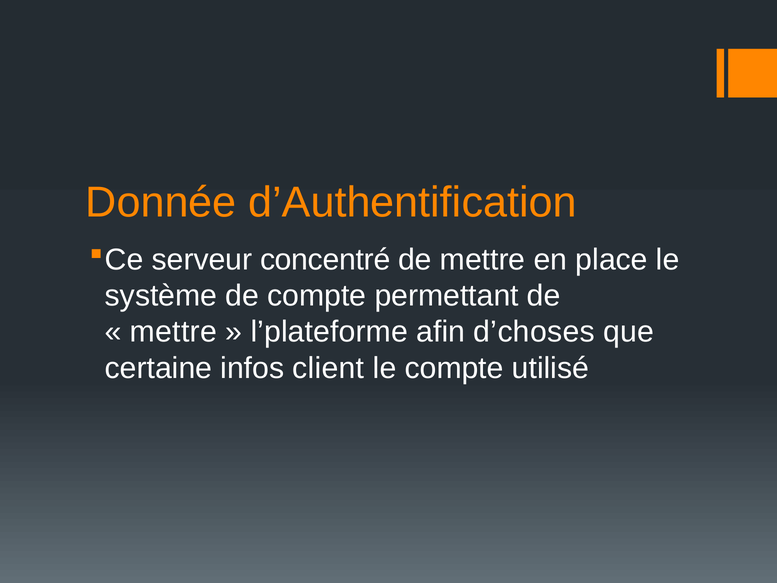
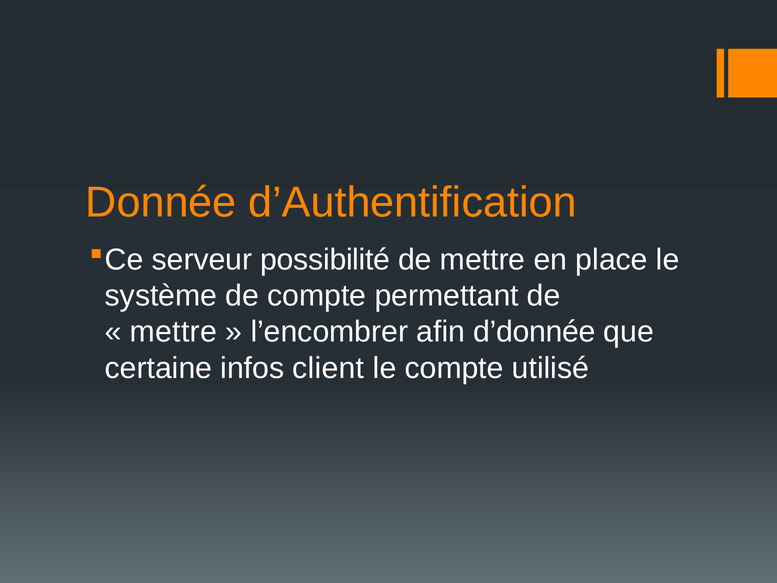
concentré: concentré -> possibilité
l’plateforme: l’plateforme -> l’encombrer
d’choses: d’choses -> d’donnée
